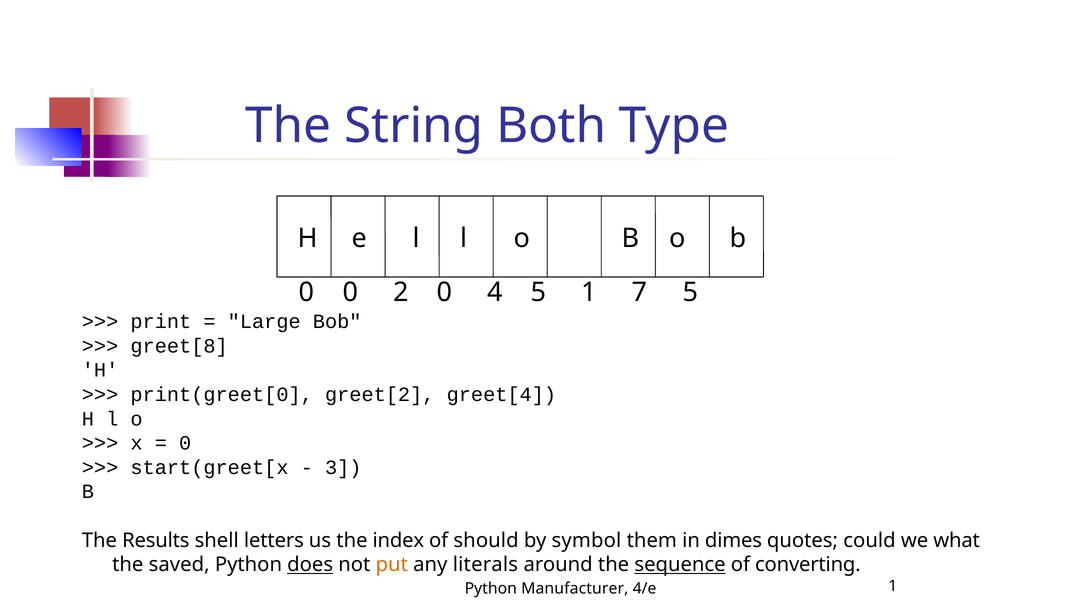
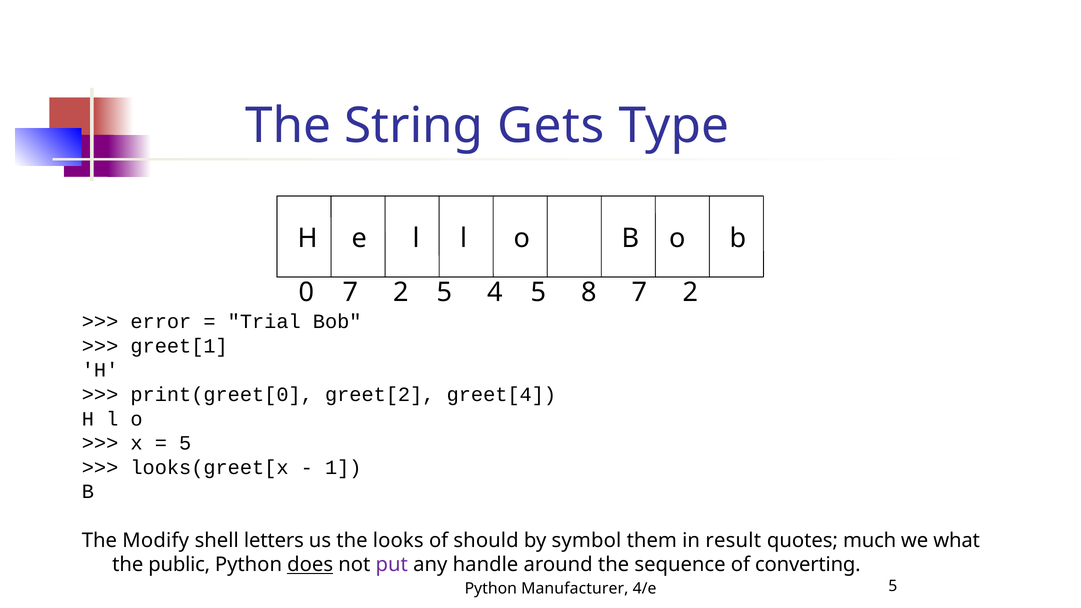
Both: Both -> Gets
0 0: 0 -> 7
2 0: 0 -> 5
5 1: 1 -> 8
5 at (690, 292): 5 -> 2
print: print -> error
Large: Large -> Trial
greet[8: greet[8 -> greet[1
0 at (185, 443): 0 -> 5
start(greet[x: start(greet[x -> looks(greet[x
3: 3 -> 1
Results: Results -> Modify
index: index -> looks
dimes: dimes -> result
could: could -> much
saved: saved -> public
put colour: orange -> purple
literals: literals -> handle
sequence underline: present -> none
4/e 1: 1 -> 5
